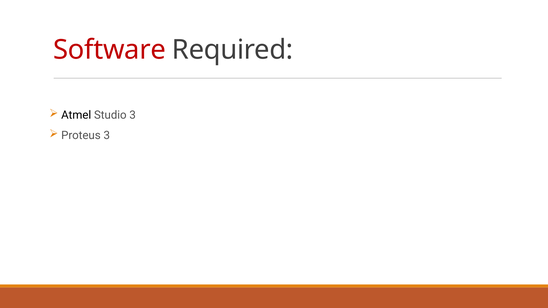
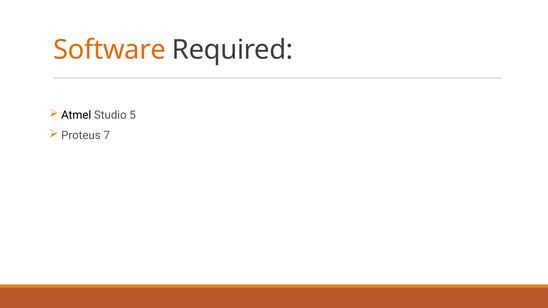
Software colour: red -> orange
Studio 3: 3 -> 5
Proteus 3: 3 -> 7
